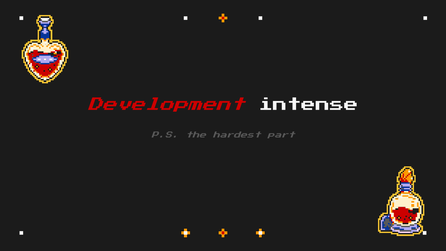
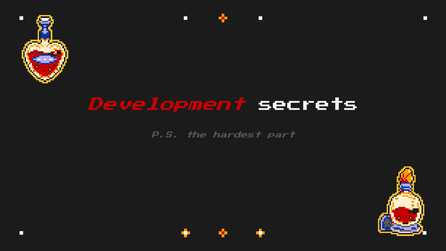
intense: intense -> secrets
